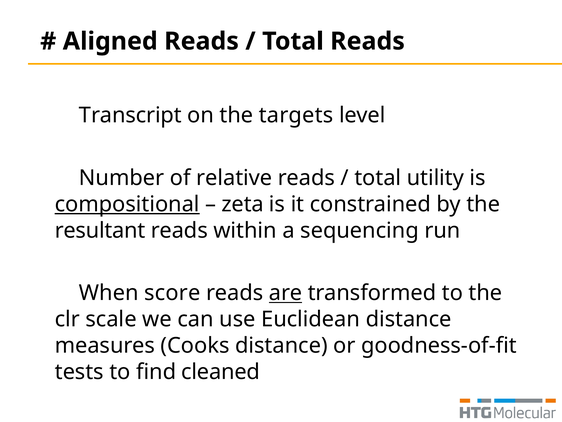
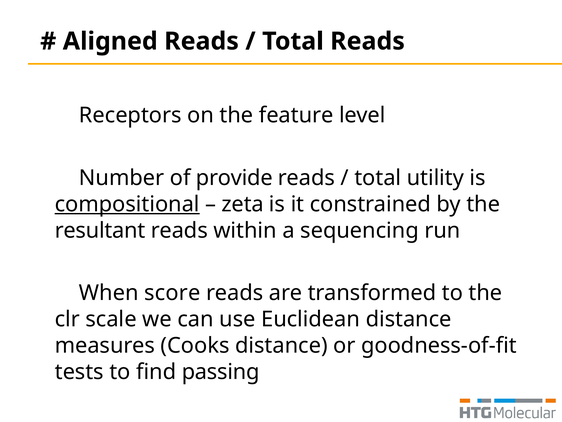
Transcript: Transcript -> Receptors
targets: targets -> feature
relative: relative -> provide
are underline: present -> none
cleaned: cleaned -> passing
